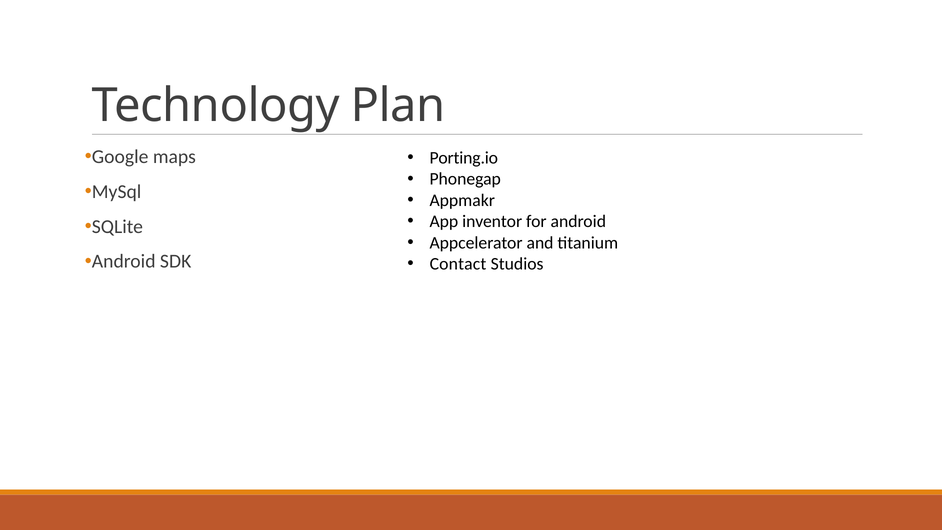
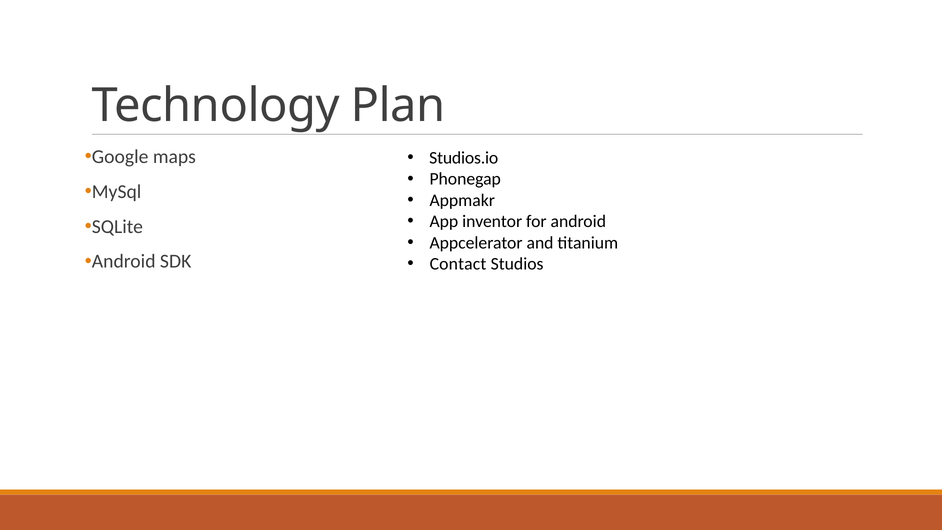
Porting.io: Porting.io -> Studios.io
